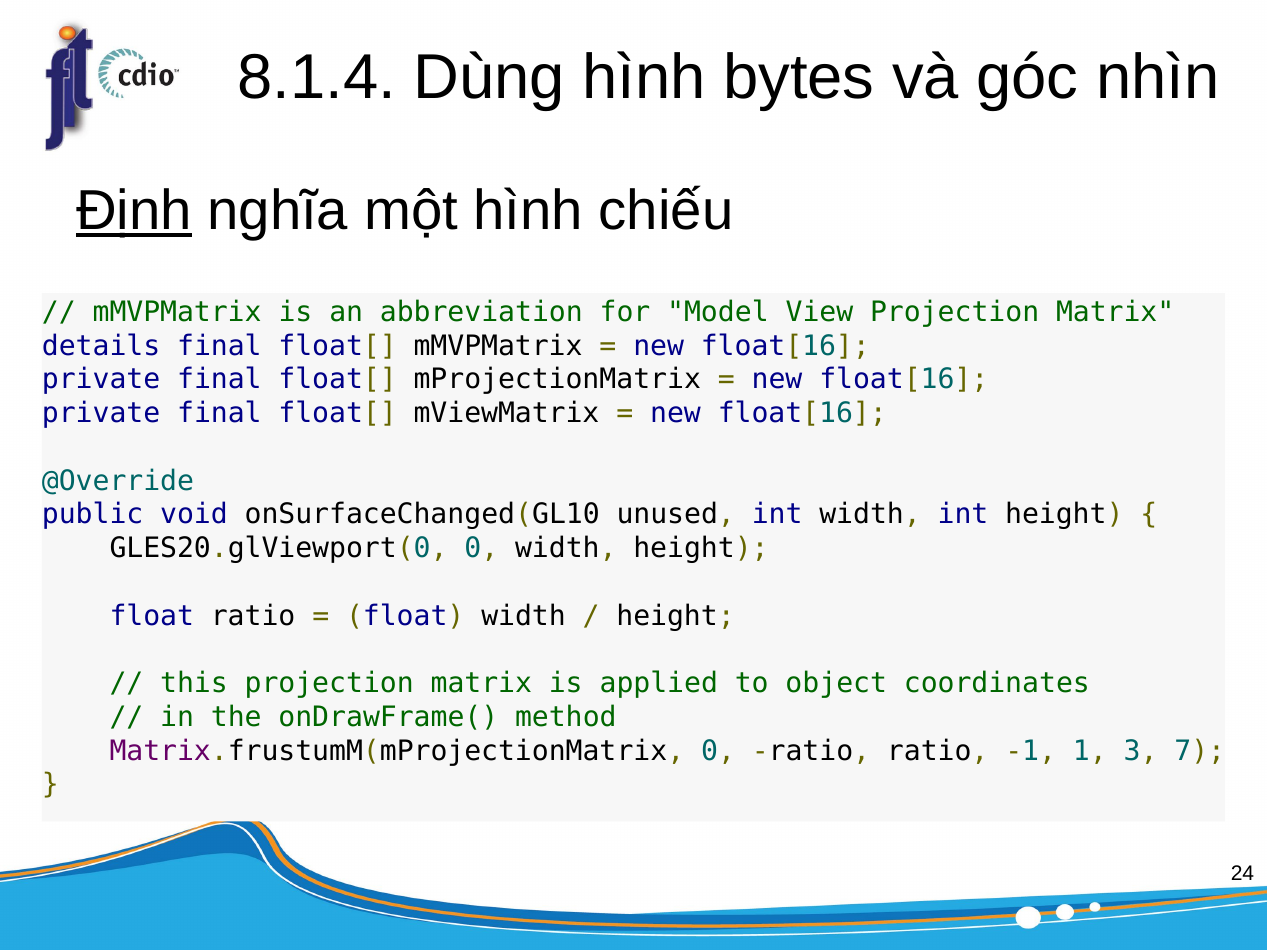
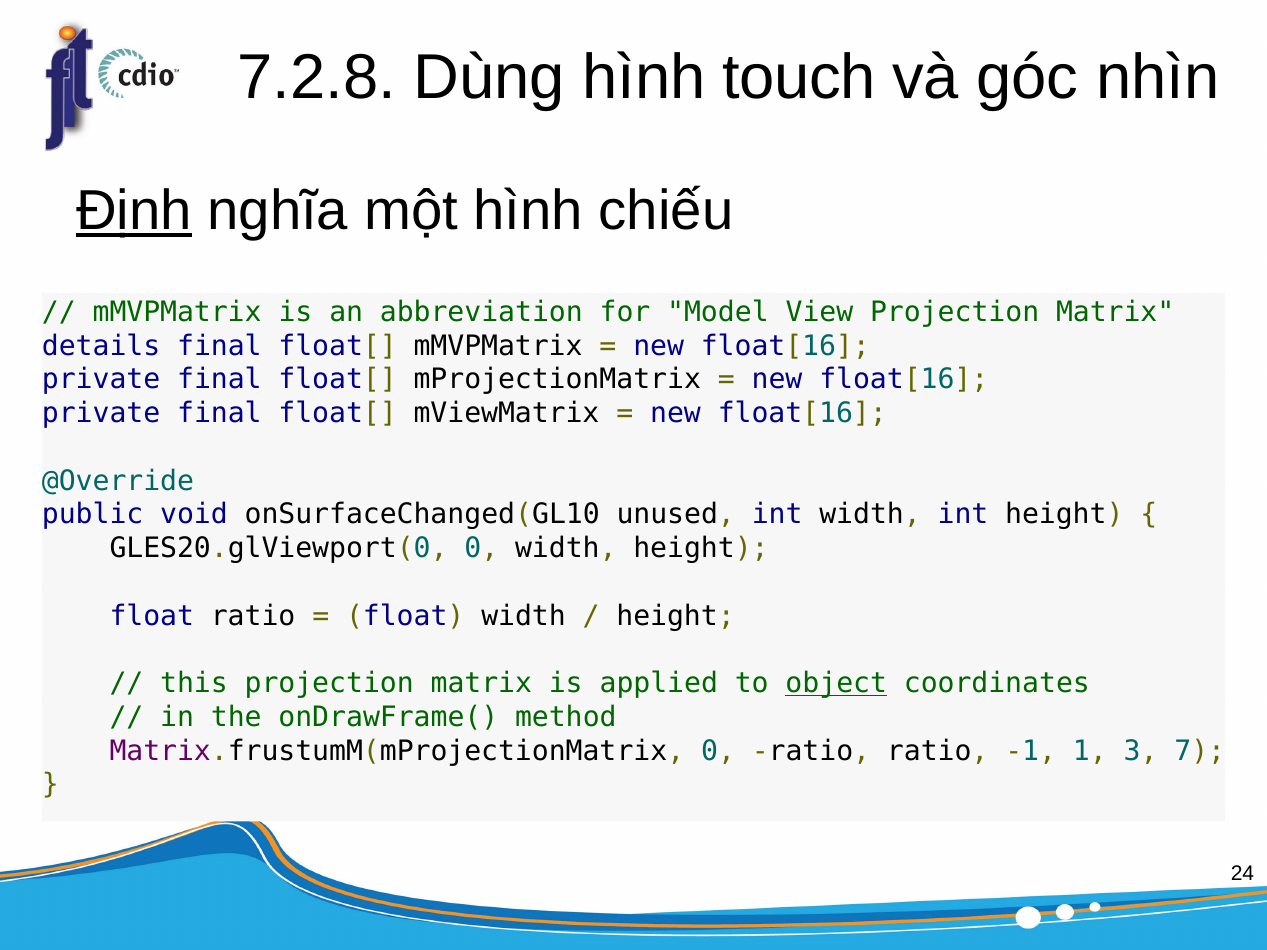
8.1.4: 8.1.4 -> 7.2.8
bytes: bytes -> touch
object underline: none -> present
